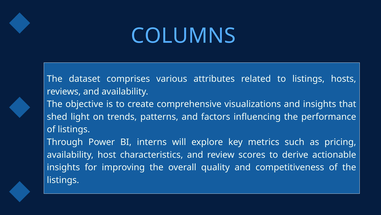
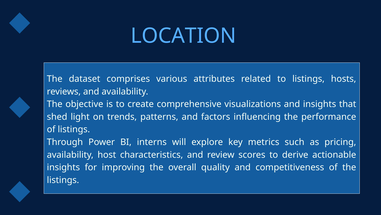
COLUMNS: COLUMNS -> LOCATION
